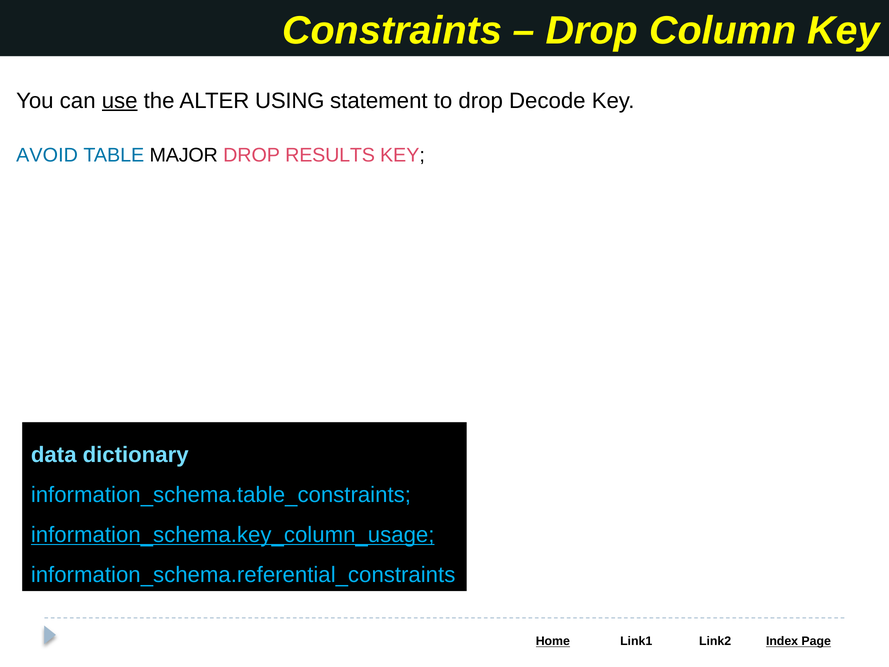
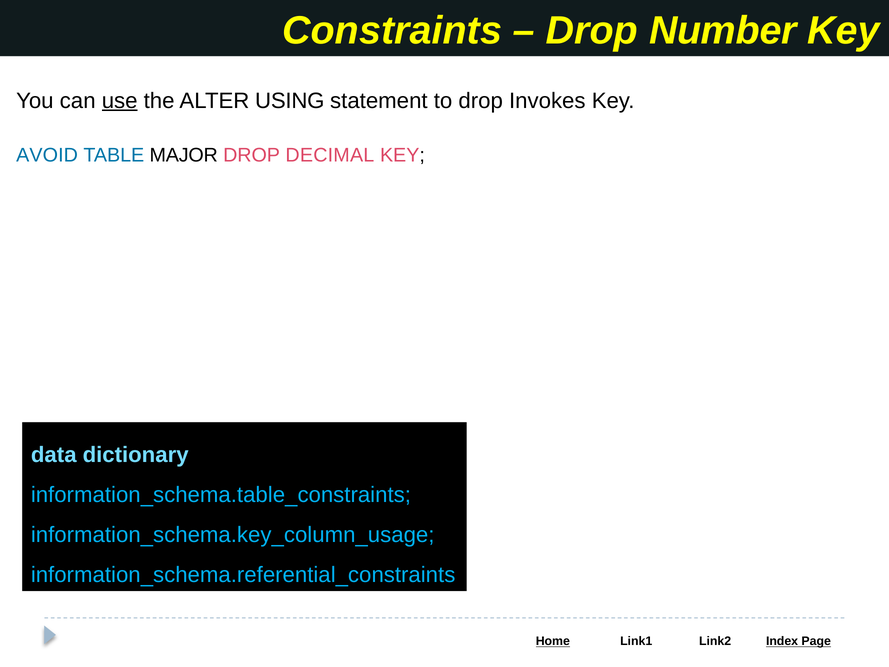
Column: Column -> Number
Decode: Decode -> Invokes
RESULTS: RESULTS -> DECIMAL
information_schema.key_column_usage underline: present -> none
